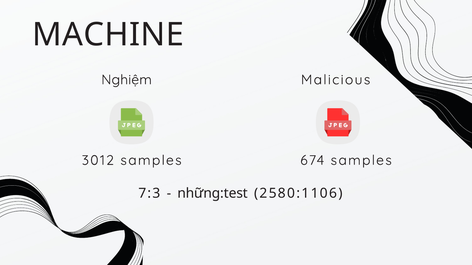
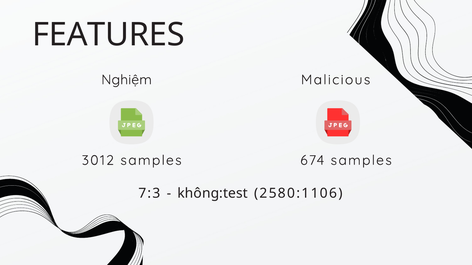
MACHINE: MACHINE -> FEATURES
những:test: những:test -> không:test
